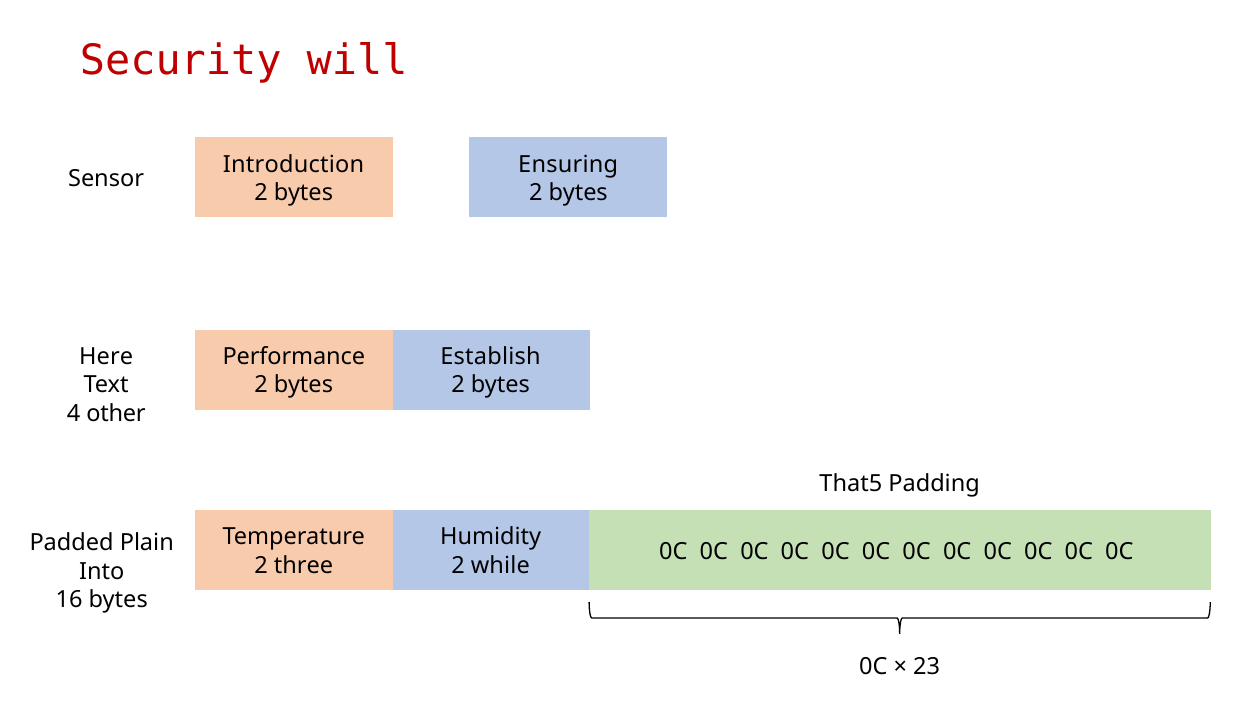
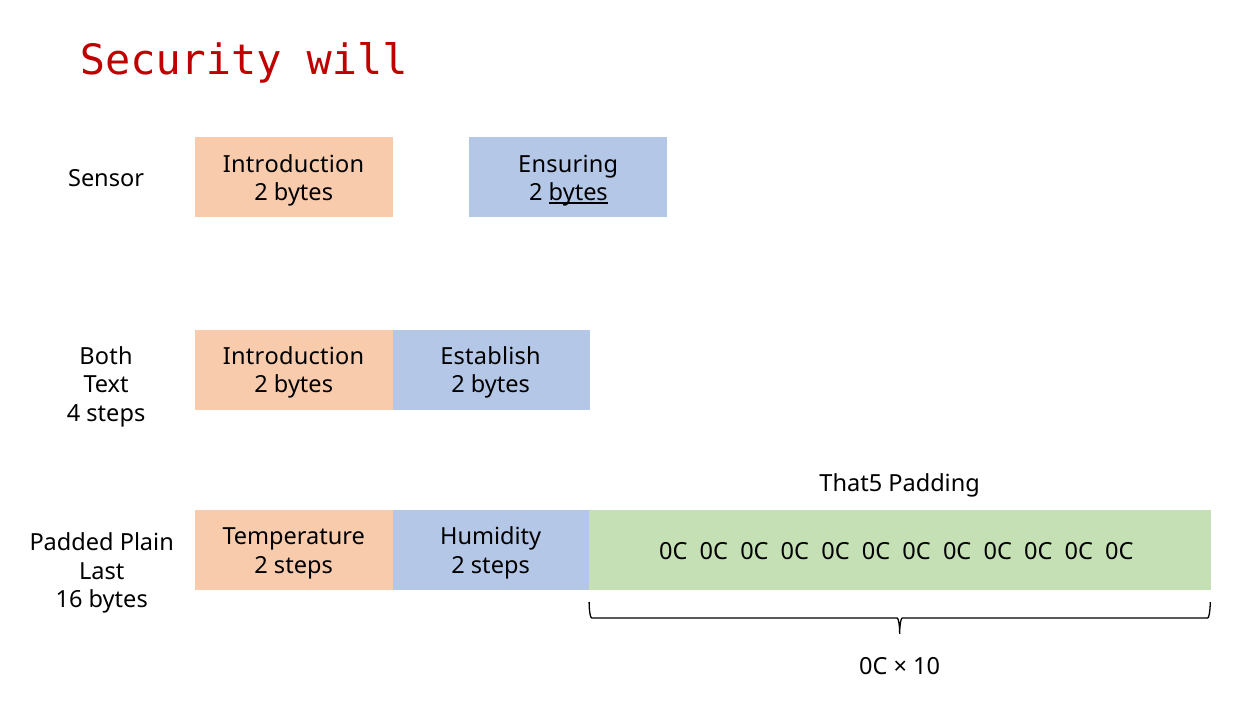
bytes at (578, 193) underline: none -> present
Here: Here -> Both
Performance at (294, 357): Performance -> Introduction
4 other: other -> steps
three at (304, 566): three -> steps
while at (500, 566): while -> steps
Into: Into -> Last
23: 23 -> 10
